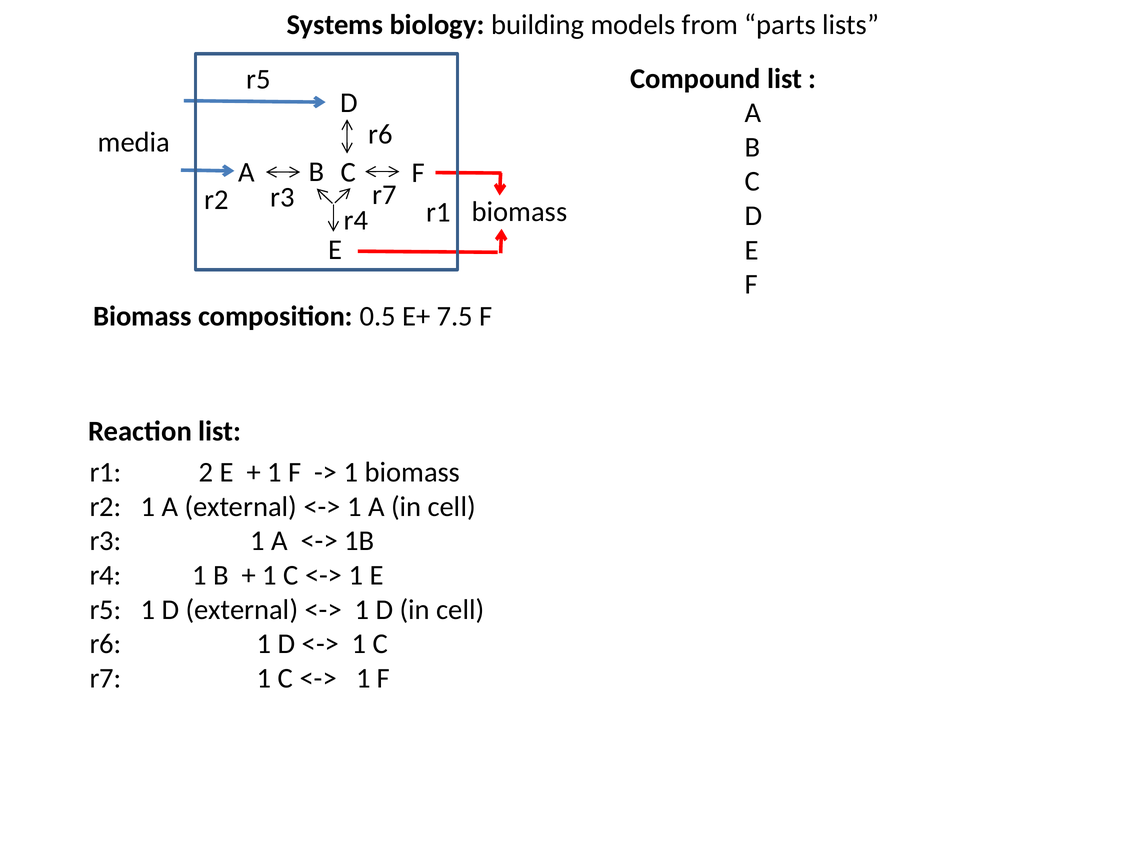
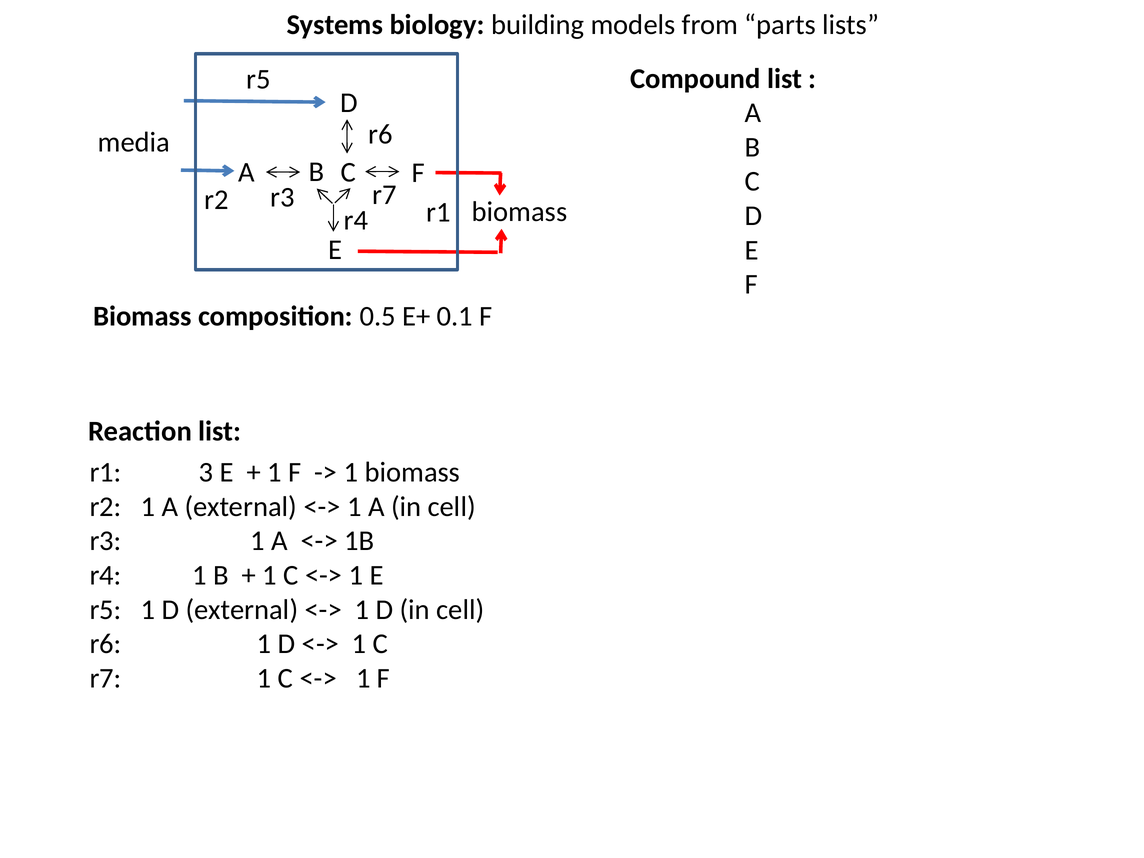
7.5: 7.5 -> 0.1
2: 2 -> 3
